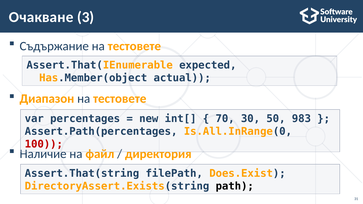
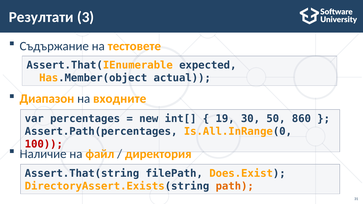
Очакване: Очакване -> Резултати
Диапазон на тестовете: тестовете -> входните
70: 70 -> 19
983: 983 -> 860
path colour: black -> orange
